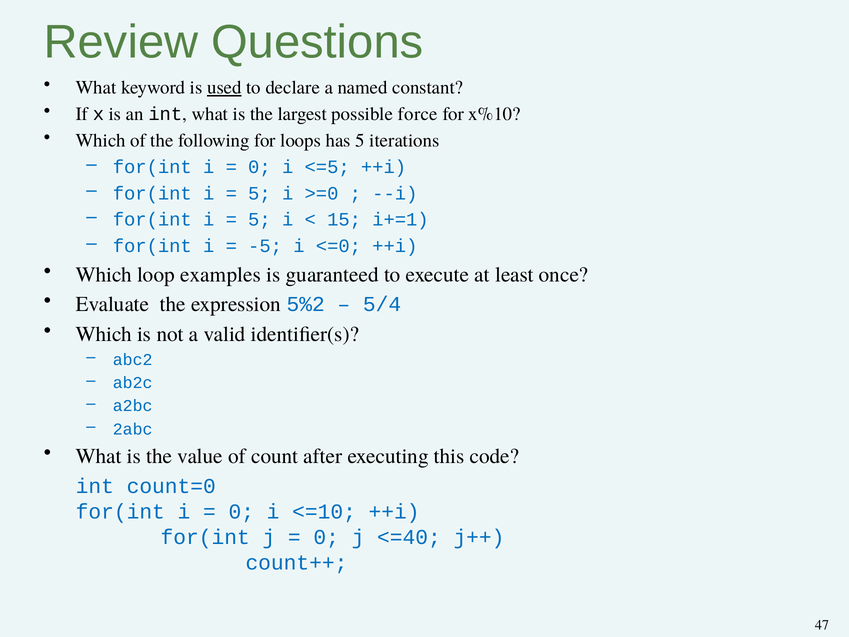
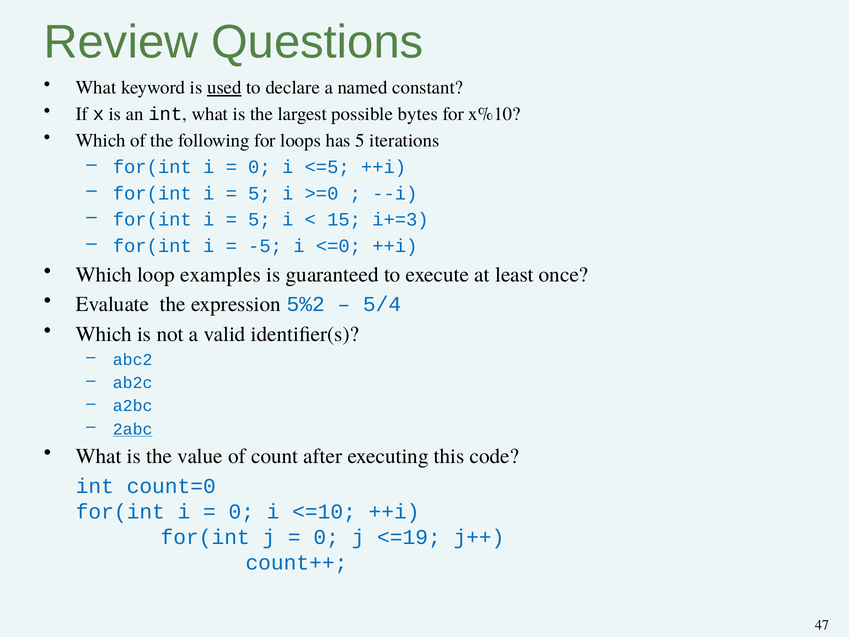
force: force -> bytes
i+=1: i+=1 -> i+=3
2abc underline: none -> present
<=40: <=40 -> <=19
